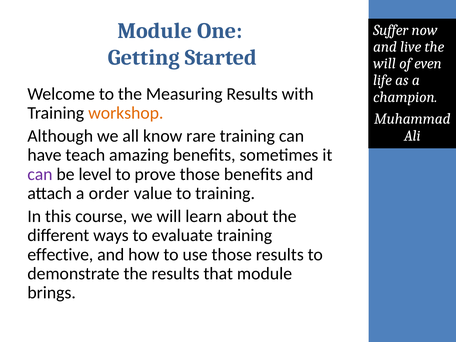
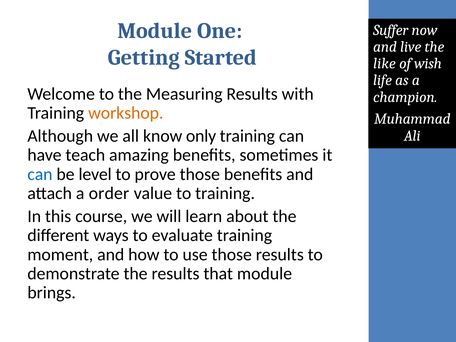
will at (384, 64): will -> like
even: even -> wish
rare: rare -> only
can at (40, 174) colour: purple -> blue
effective: effective -> moment
